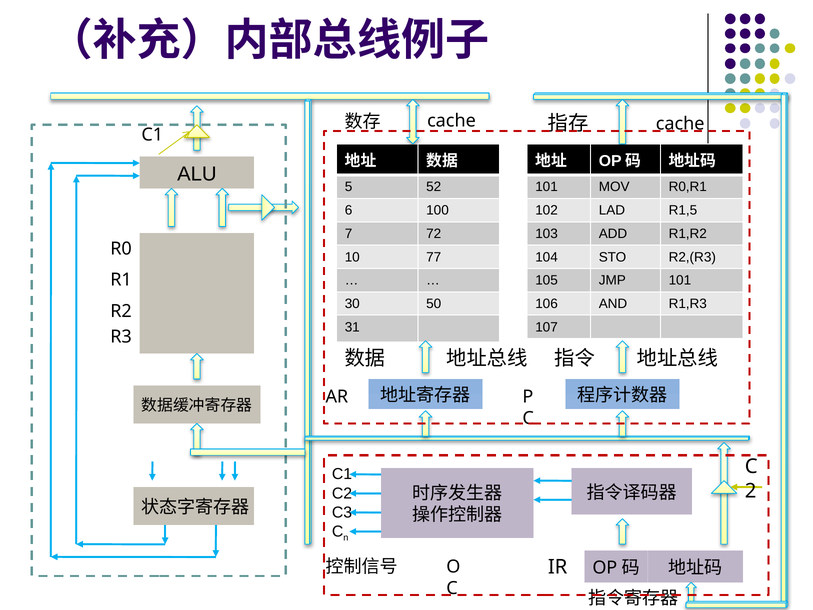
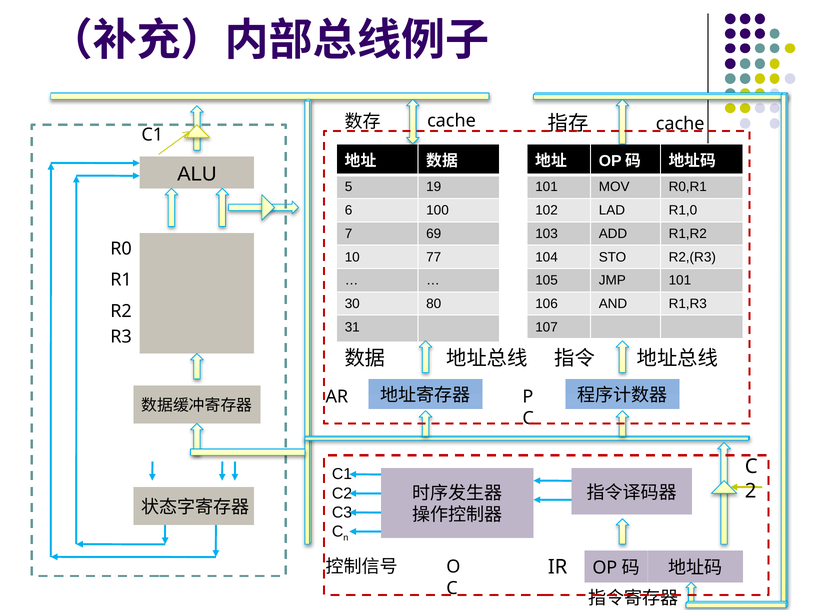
52: 52 -> 19
R1,5: R1,5 -> R1,0
72: 72 -> 69
50: 50 -> 80
